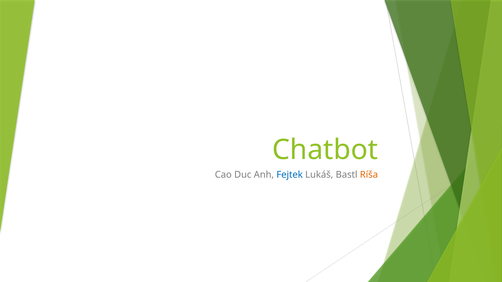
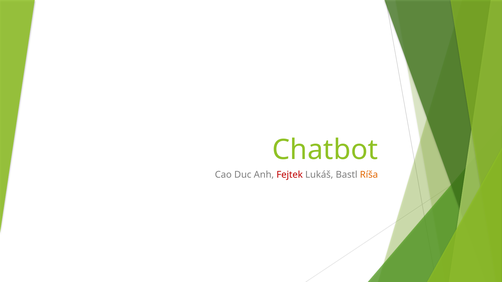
Fejtek colour: blue -> red
